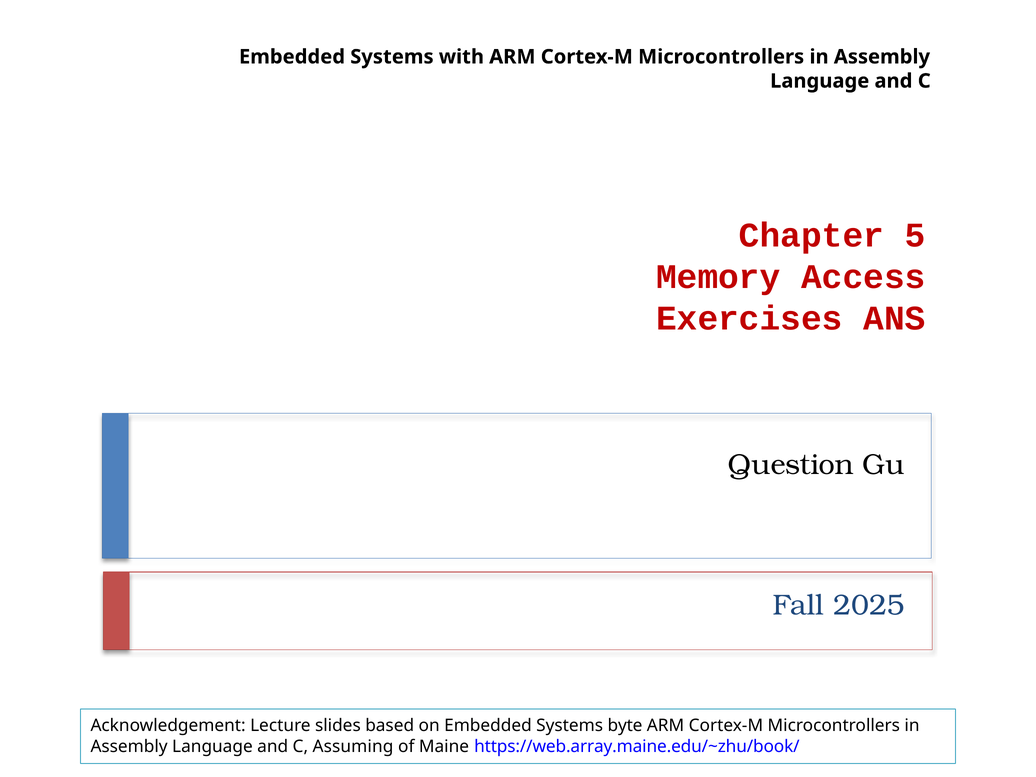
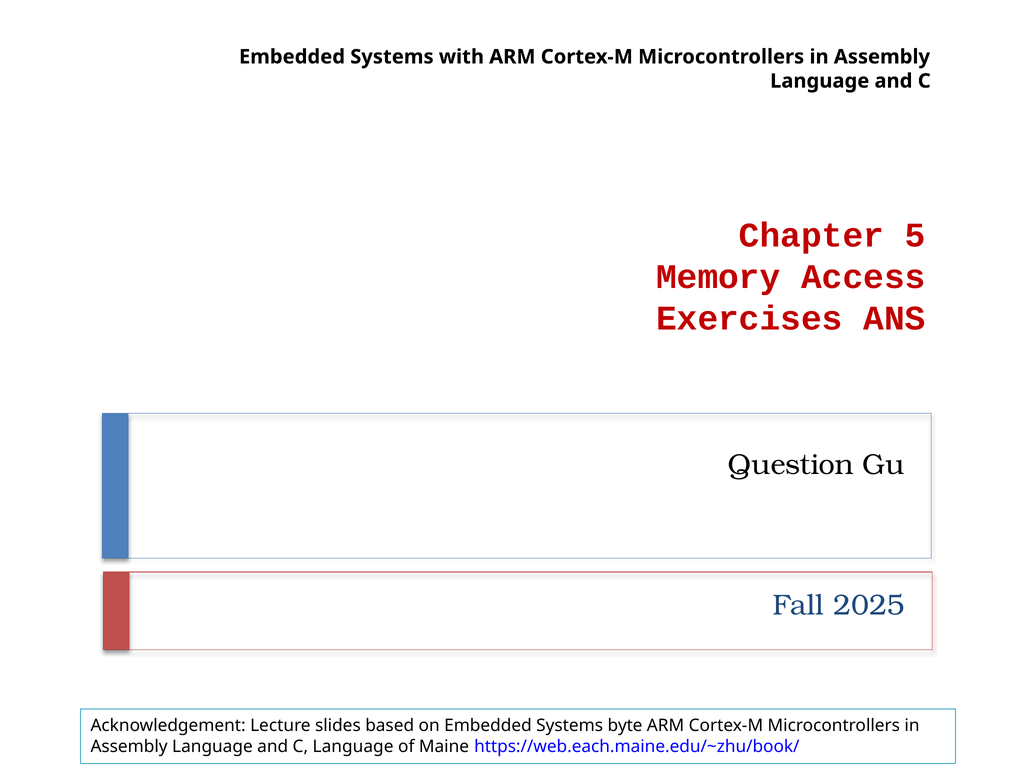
C Assuming: Assuming -> Language
https://web.array.maine.edu/~zhu/book/: https://web.array.maine.edu/~zhu/book/ -> https://web.each.maine.edu/~zhu/book/
